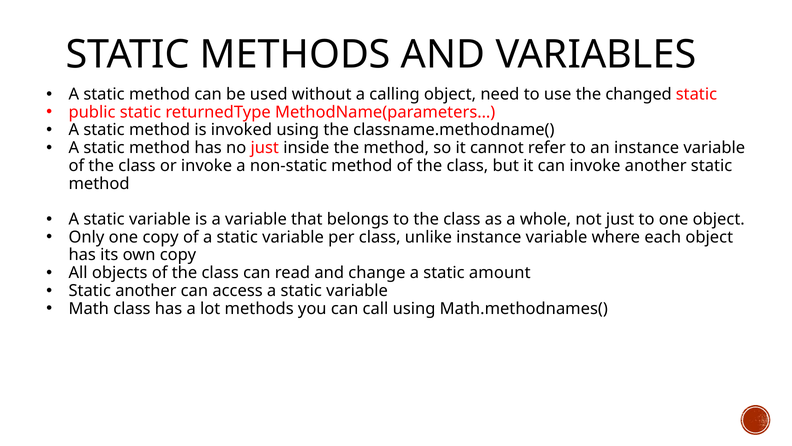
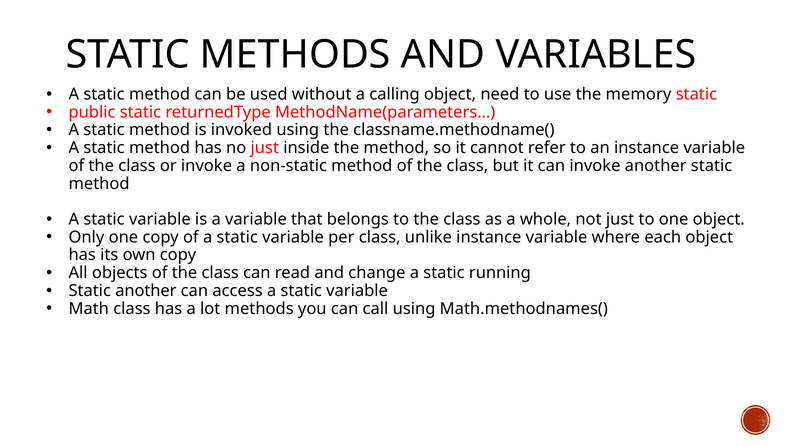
changed: changed -> memory
amount: amount -> running
